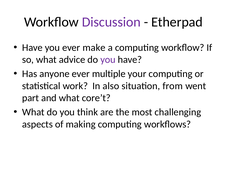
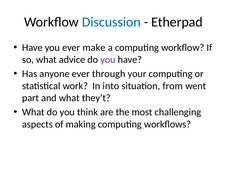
Discussion colour: purple -> blue
multiple: multiple -> through
also: also -> into
core’t: core’t -> they’t
